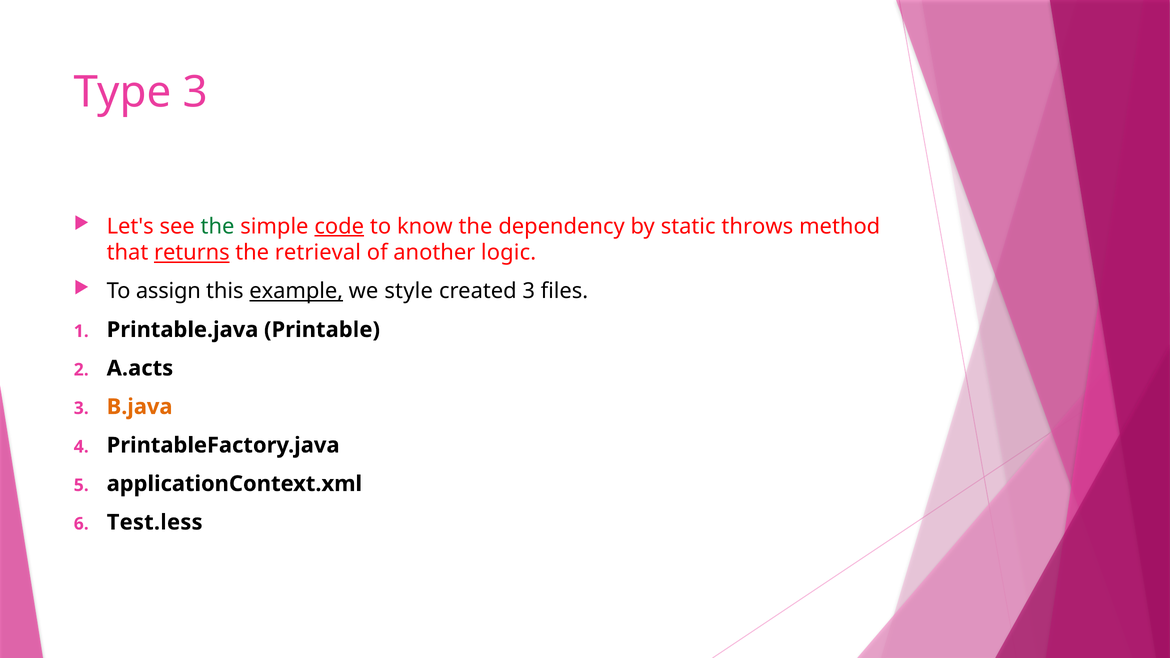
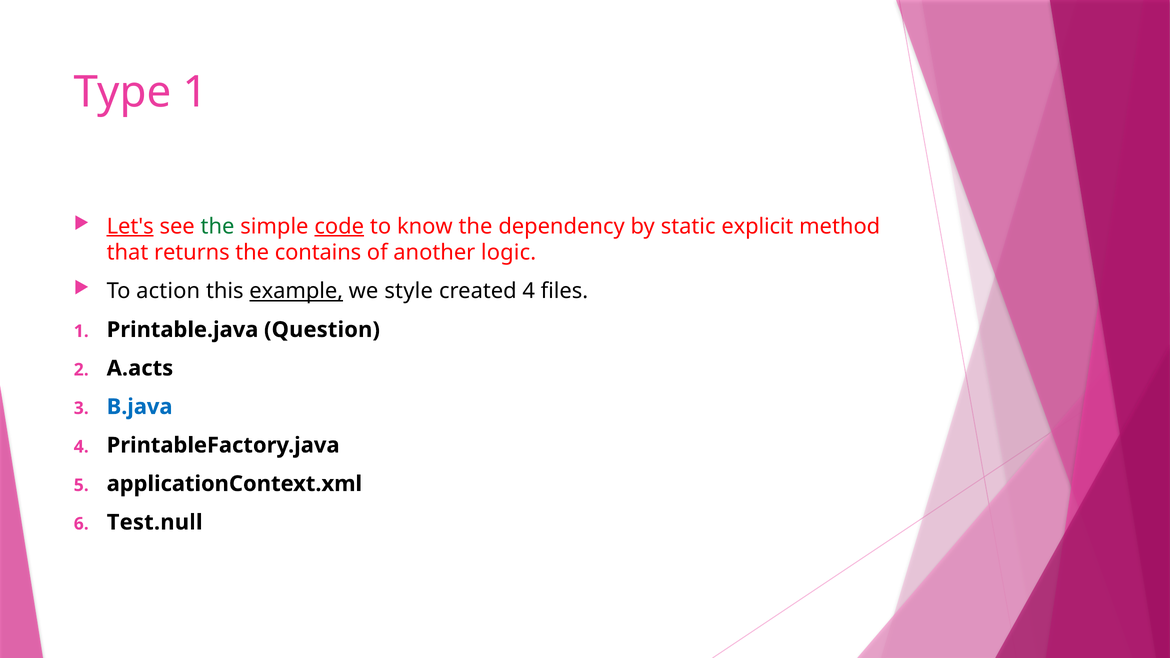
Type 3: 3 -> 1
Let's underline: none -> present
throws: throws -> explicit
returns underline: present -> none
retrieval: retrieval -> contains
assign: assign -> action
created 3: 3 -> 4
Printable: Printable -> Question
B.java colour: orange -> blue
Test.less: Test.less -> Test.null
